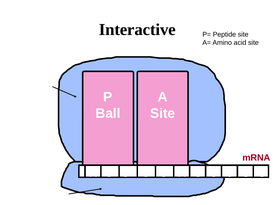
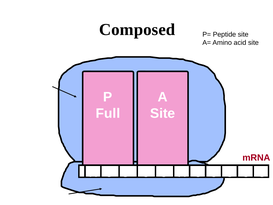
Interactive: Interactive -> Composed
Ball: Ball -> Full
